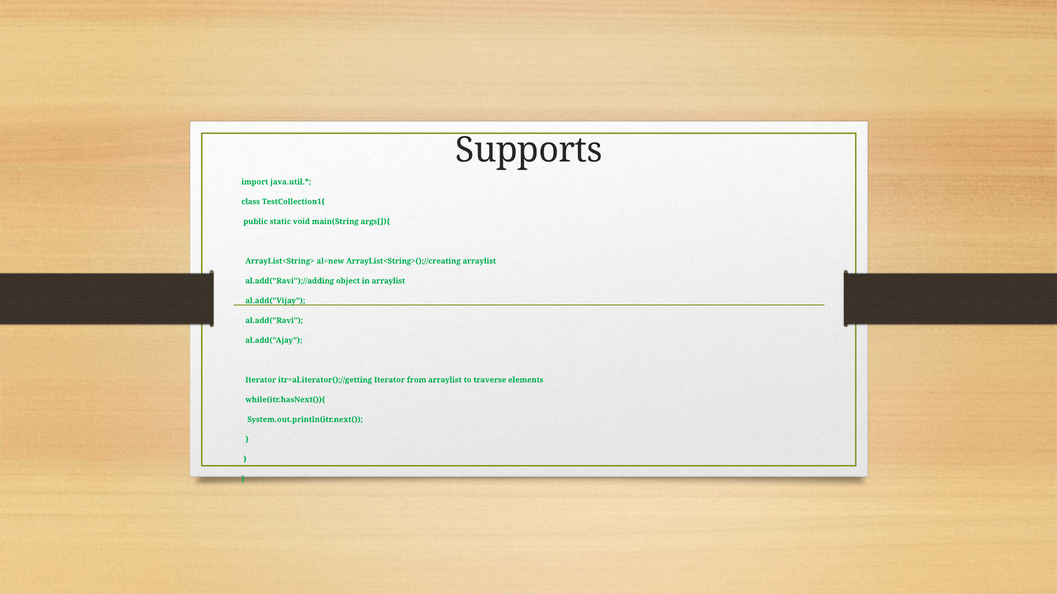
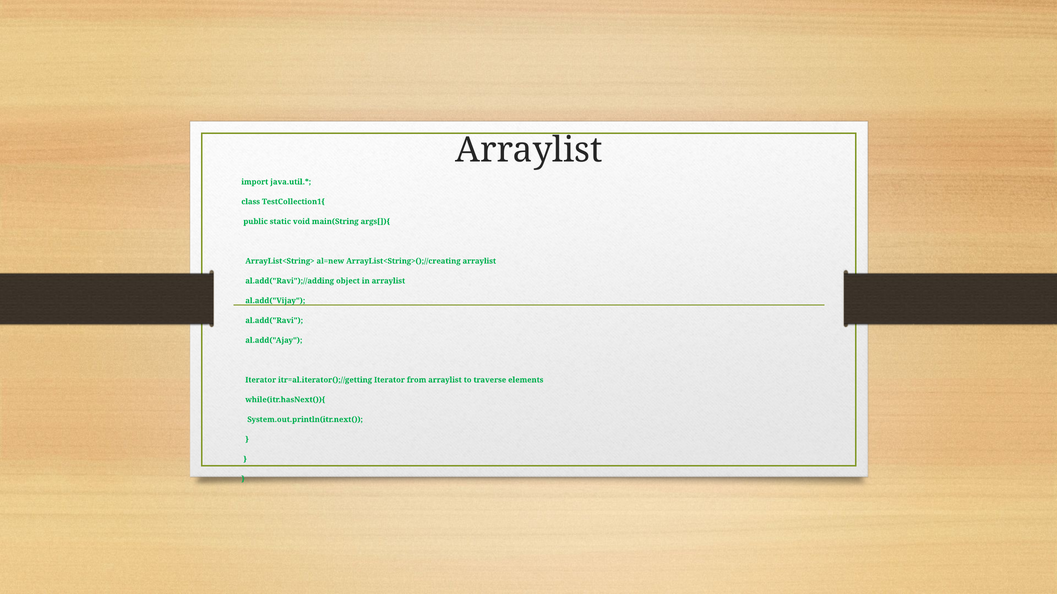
Supports at (529, 150): Supports -> Arraylist
